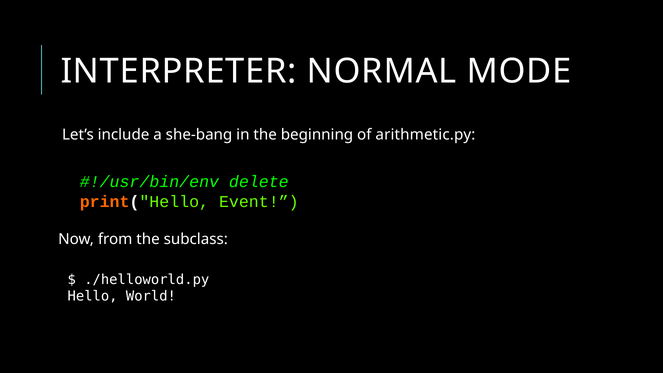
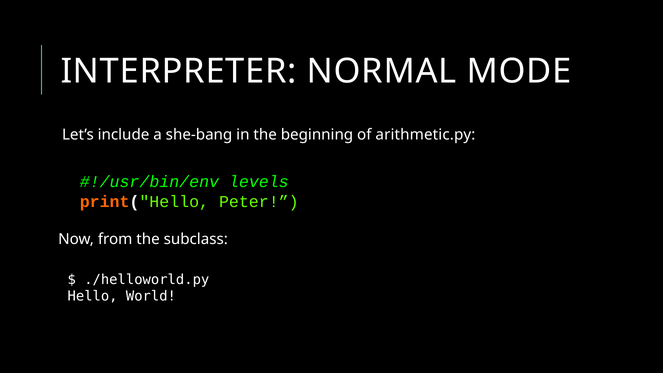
delete: delete -> levels
Event: Event -> Peter
